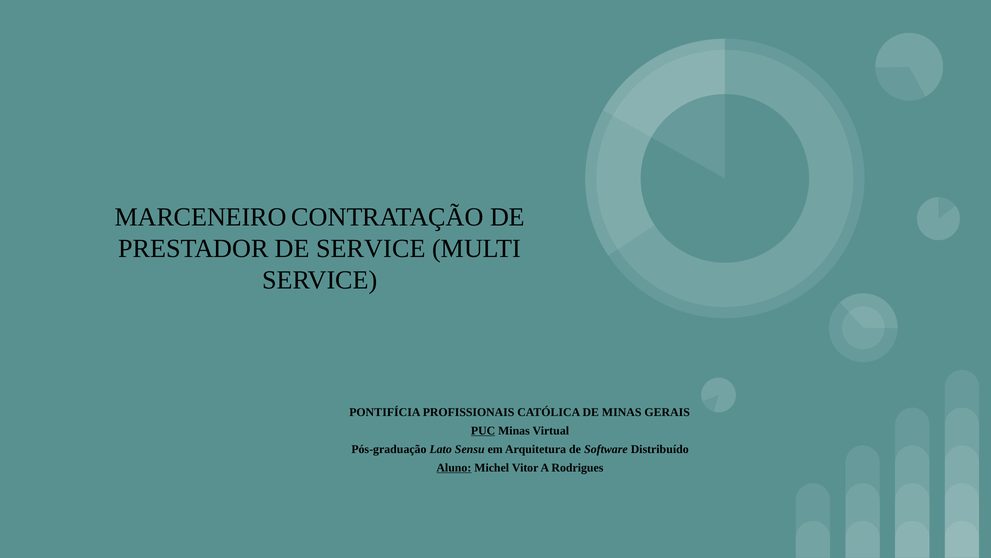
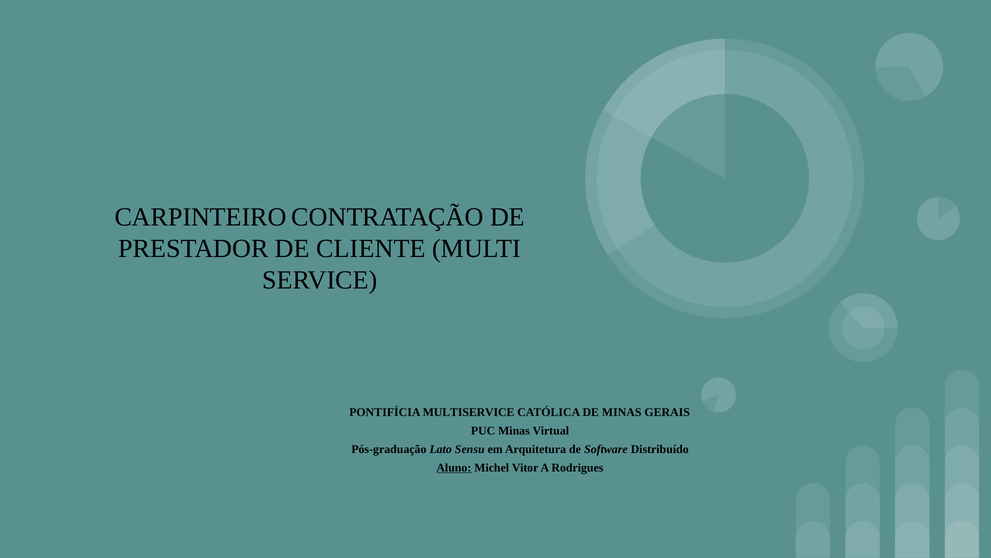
MARCENEIRO: MARCENEIRO -> CARPINTEIRO
DE SERVICE: SERVICE -> CLIENTE
PROFISSIONAIS: PROFISSIONAIS -> MULTISERVICE
PUC underline: present -> none
